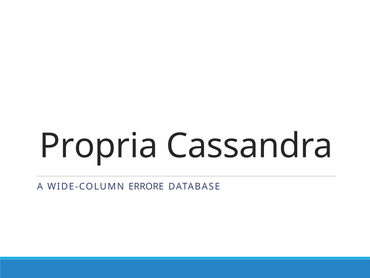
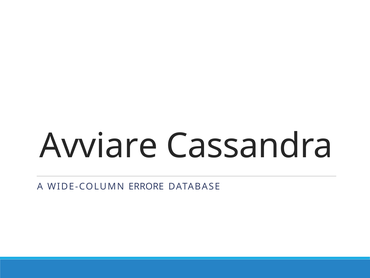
Propria: Propria -> Avviare
